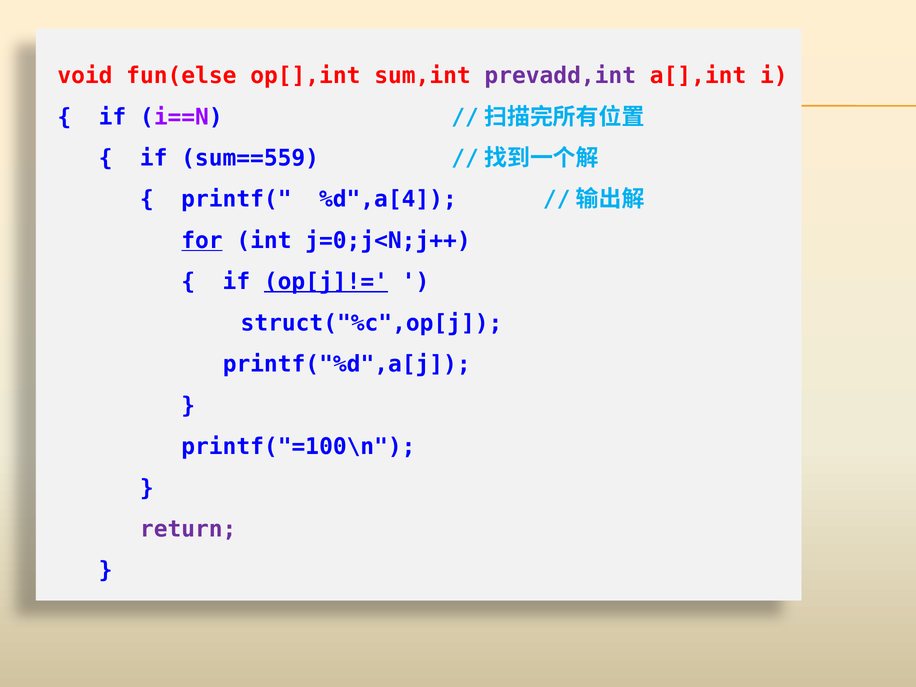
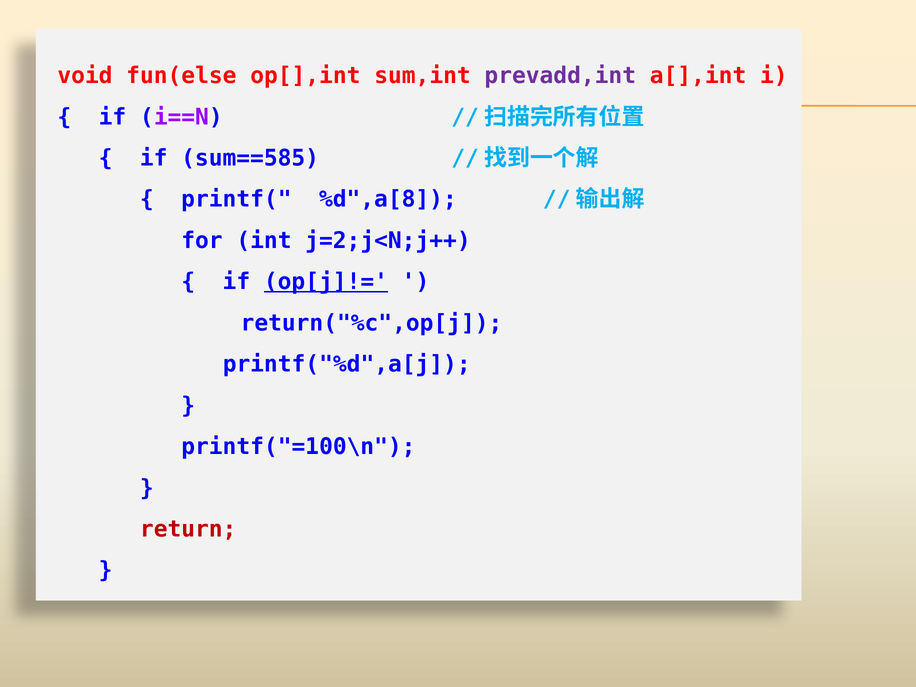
sum==559: sum==559 -> sum==585
%d",a[4: %d",a[4 -> %d",a[8
for underline: present -> none
j=0;j<N;j++: j=0;j<N;j++ -> j=2;j<N;j++
struct("%c",op[j: struct("%c",op[j -> return("%c",op[j
return colour: purple -> red
